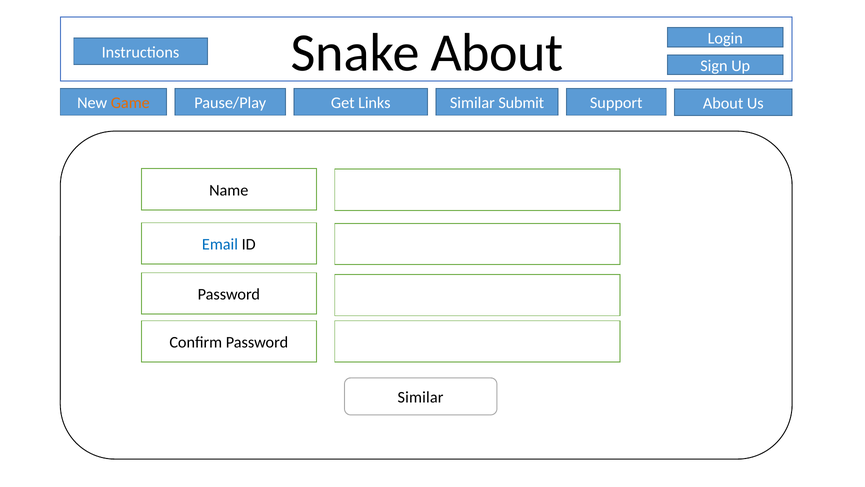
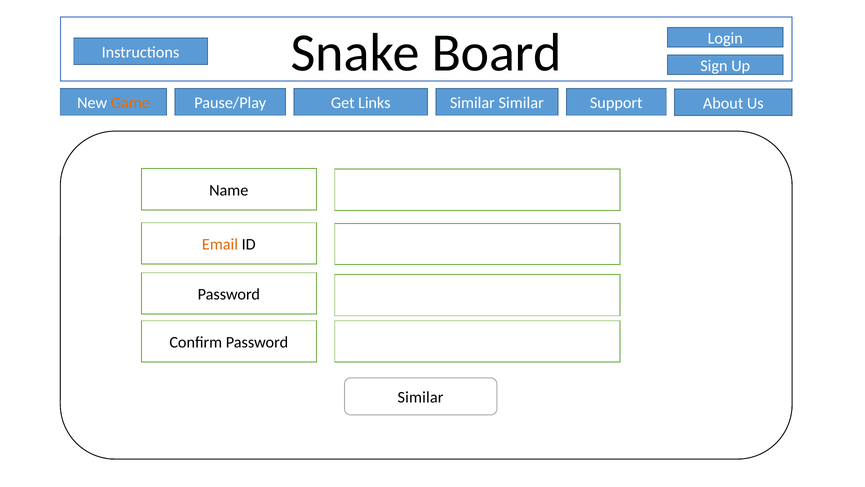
Snake About: About -> Board
Similar Submit: Submit -> Similar
Email colour: blue -> orange
